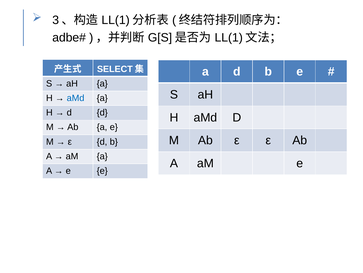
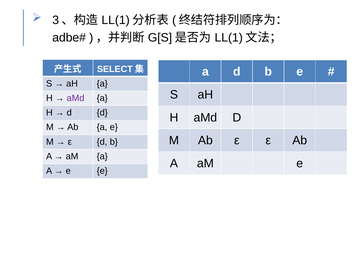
aMd at (76, 98) colour: blue -> purple
